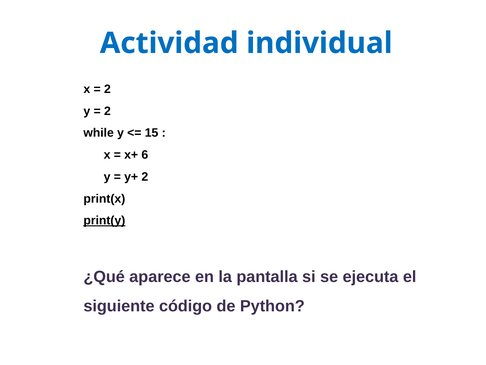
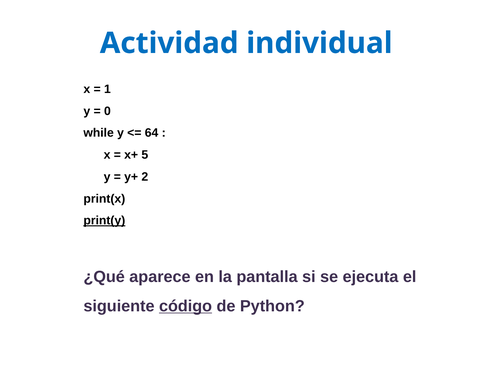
2 at (107, 89): 2 -> 1
2 at (107, 111): 2 -> 0
15: 15 -> 64
6: 6 -> 5
código underline: none -> present
